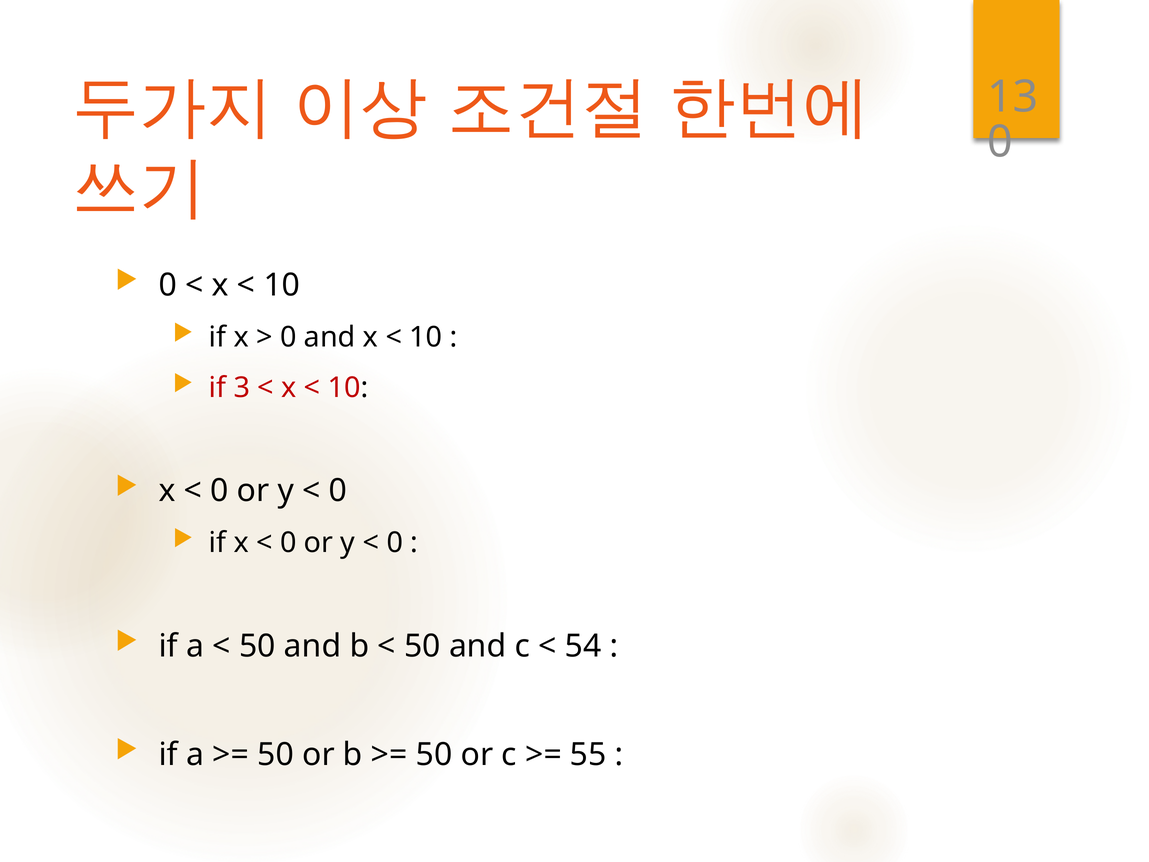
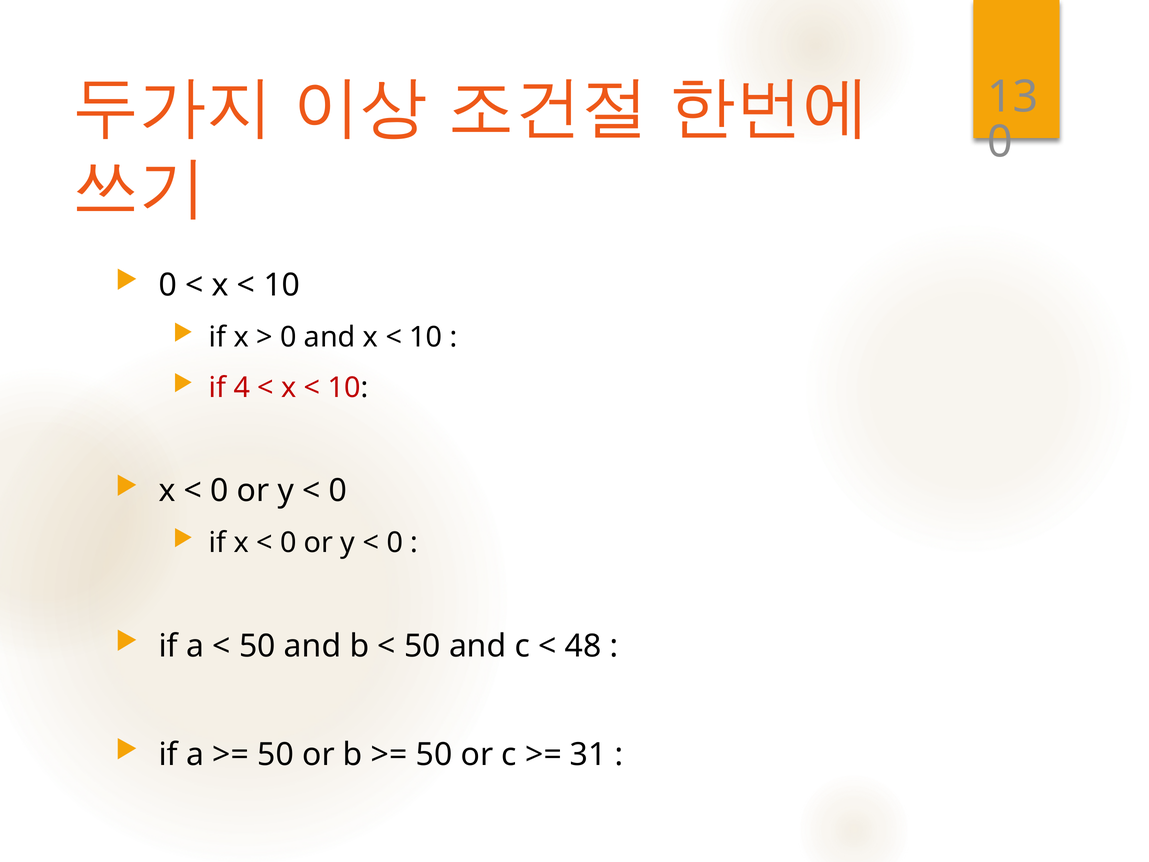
3: 3 -> 4
54: 54 -> 48
55: 55 -> 31
